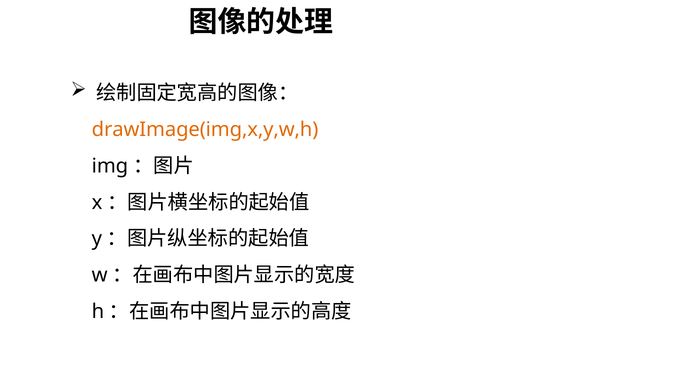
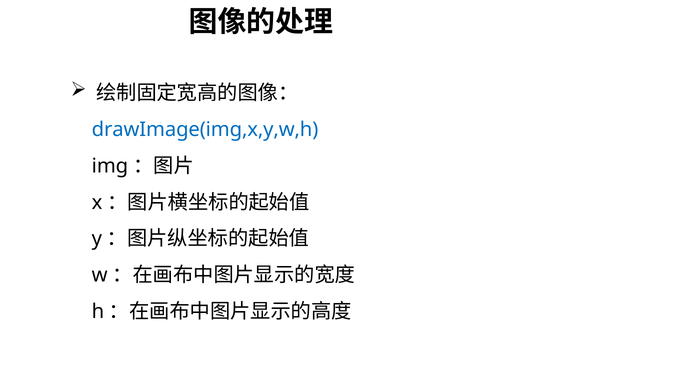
drawImage(img,x,y,w,h colour: orange -> blue
